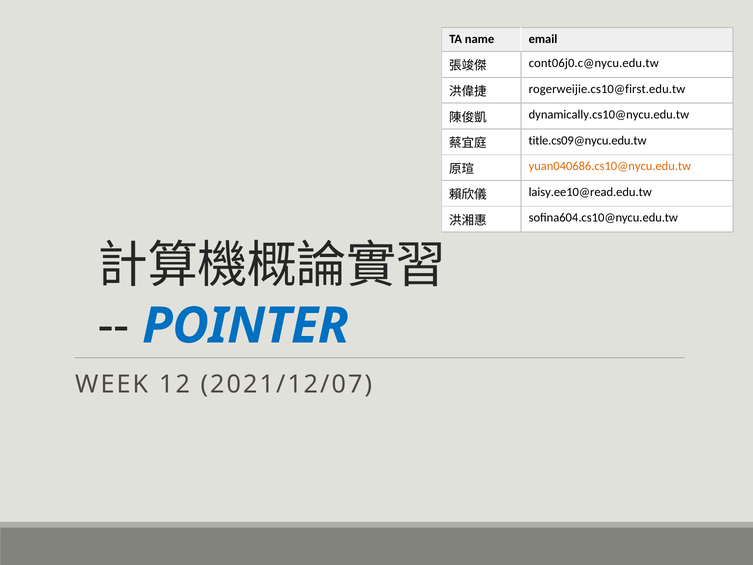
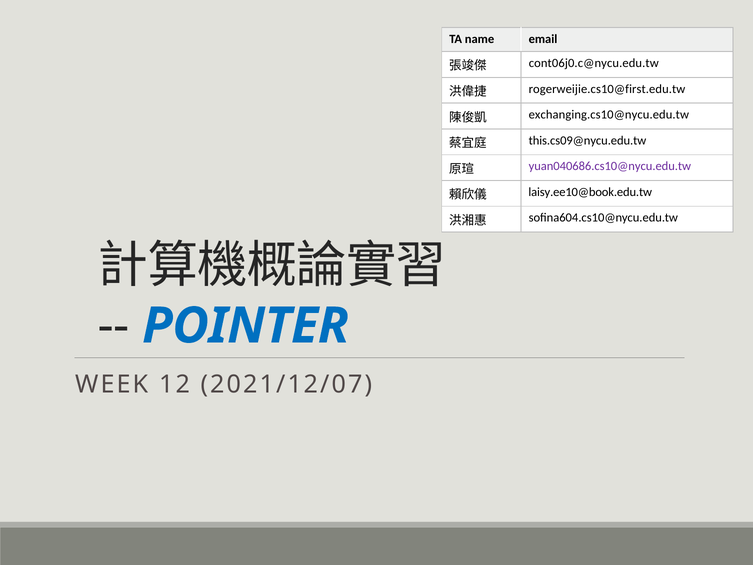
dynamically.cs10@nycu.edu.tw: dynamically.cs10@nycu.edu.tw -> exchanging.cs10@nycu.edu.tw
title.cs09@nycu.edu.tw: title.cs09@nycu.edu.tw -> this.cs09@nycu.edu.tw
yuan040686.cs10@nycu.edu.tw colour: orange -> purple
laisy.ee10@read.edu.tw: laisy.ee10@read.edu.tw -> laisy.ee10@book.edu.tw
